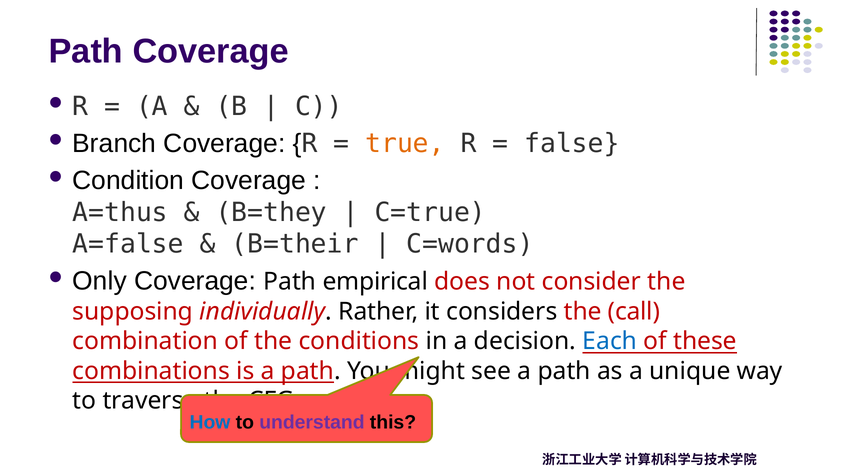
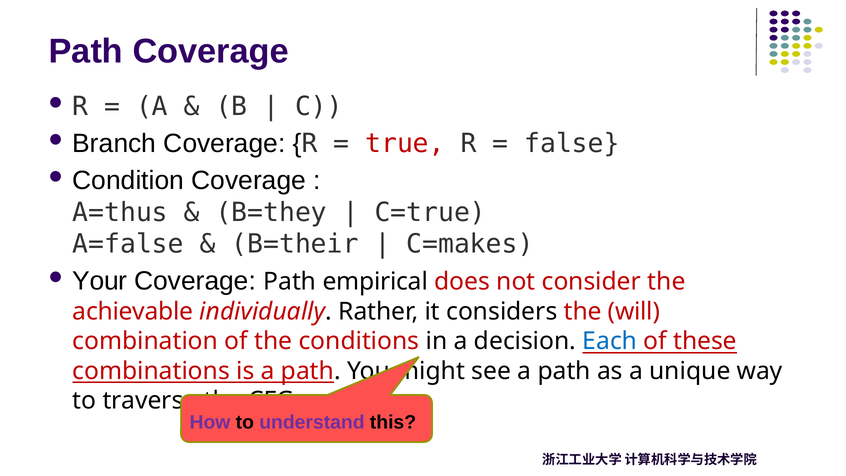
true colour: orange -> red
C=words: C=words -> C=makes
Only: Only -> Your
supposing: supposing -> achievable
call: call -> will
How colour: blue -> purple
